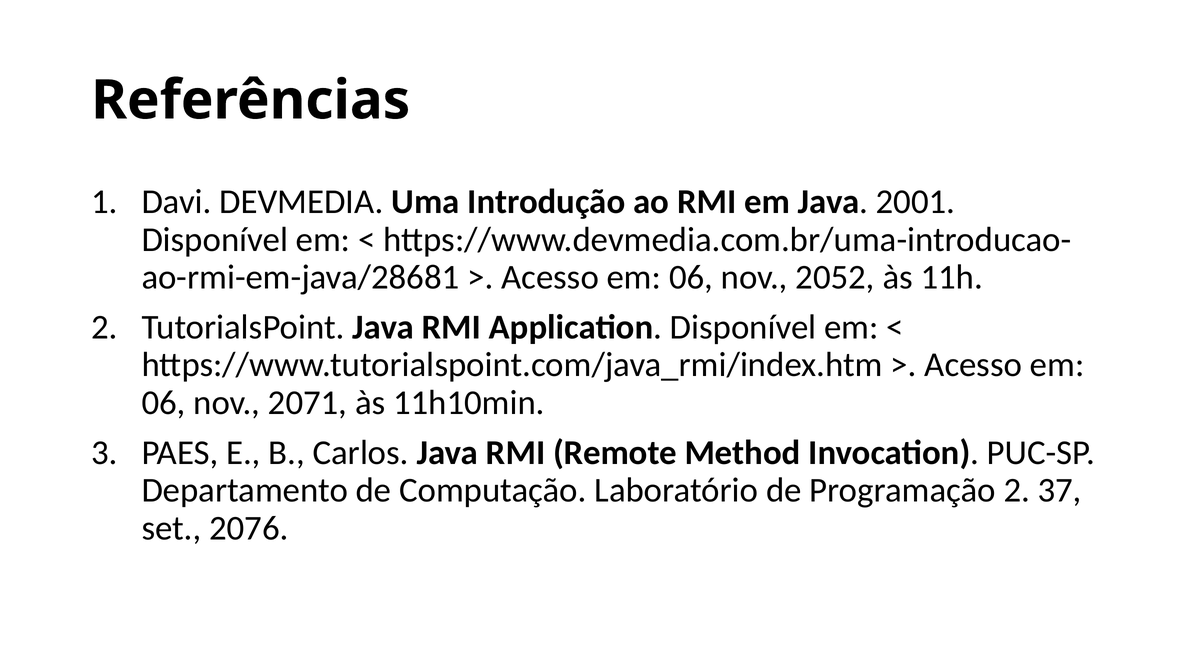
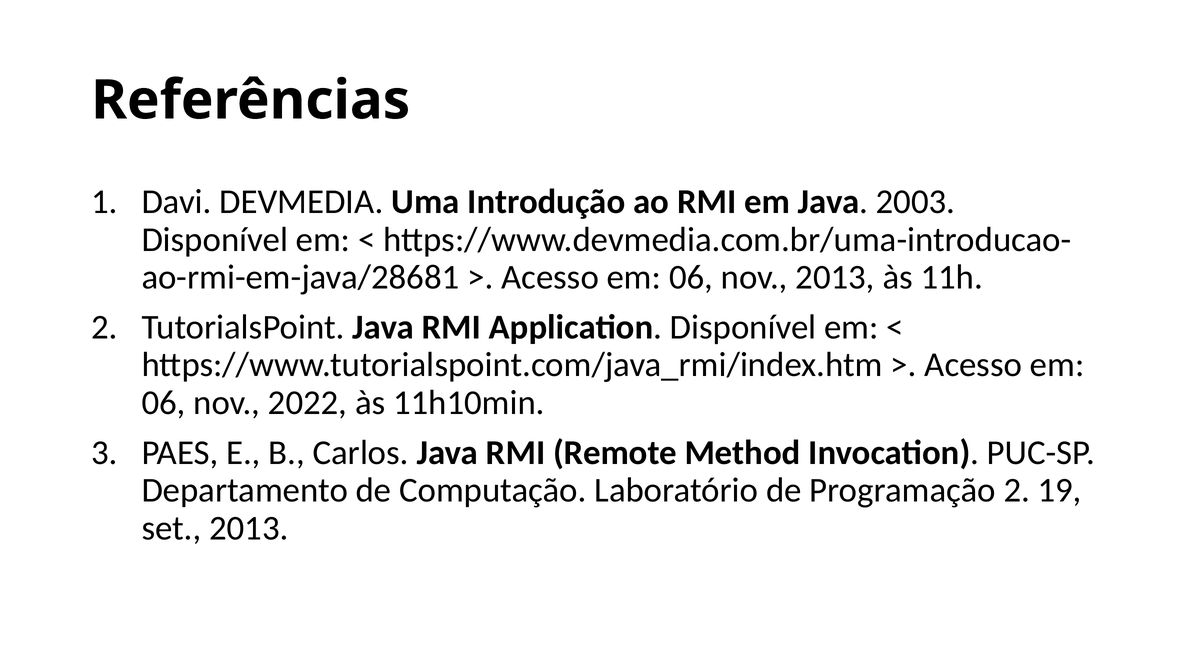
2001: 2001 -> 2003
nov 2052: 2052 -> 2013
2071: 2071 -> 2022
37: 37 -> 19
set 2076: 2076 -> 2013
